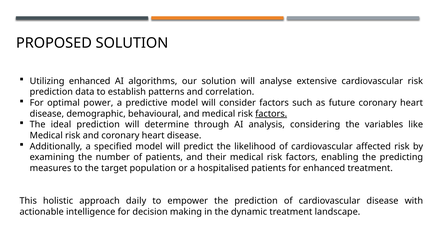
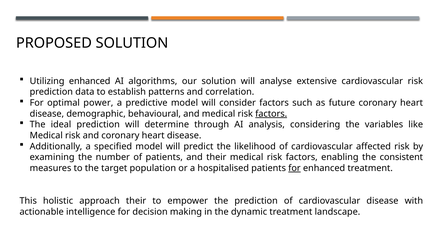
predicting: predicting -> consistent
for at (294, 168) underline: none -> present
approach daily: daily -> their
